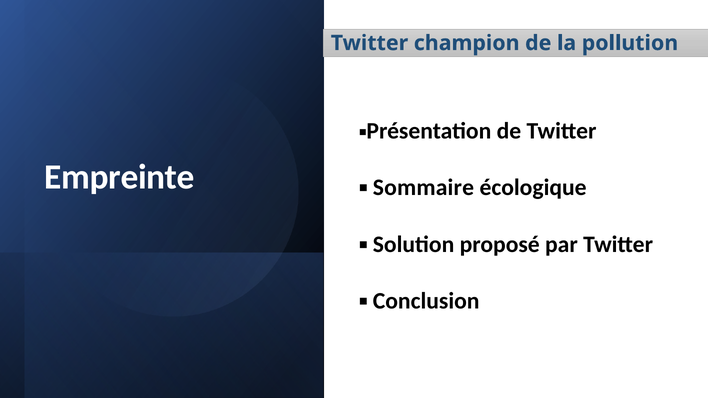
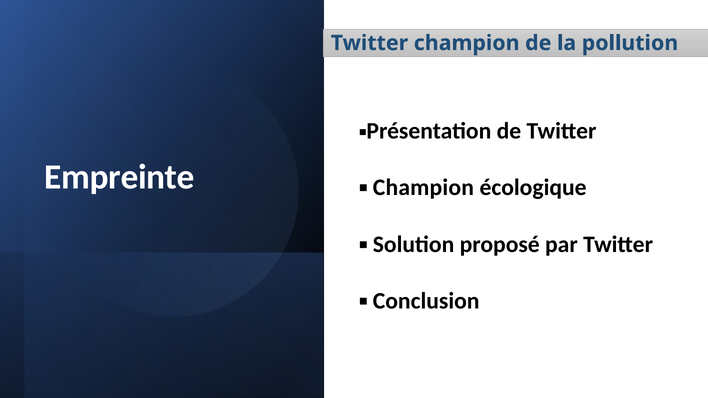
Sommaire at (423, 188): Sommaire -> Champion
